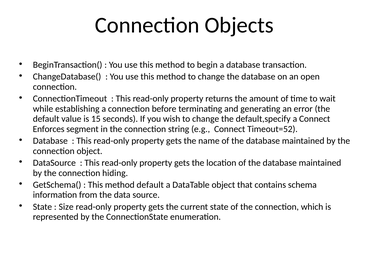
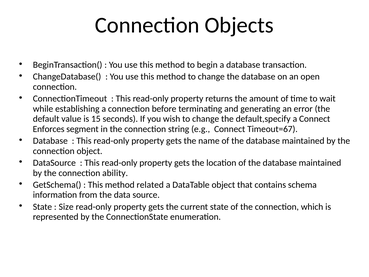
Timeout=52: Timeout=52 -> Timeout=67
hiding: hiding -> ability
method default: default -> related
